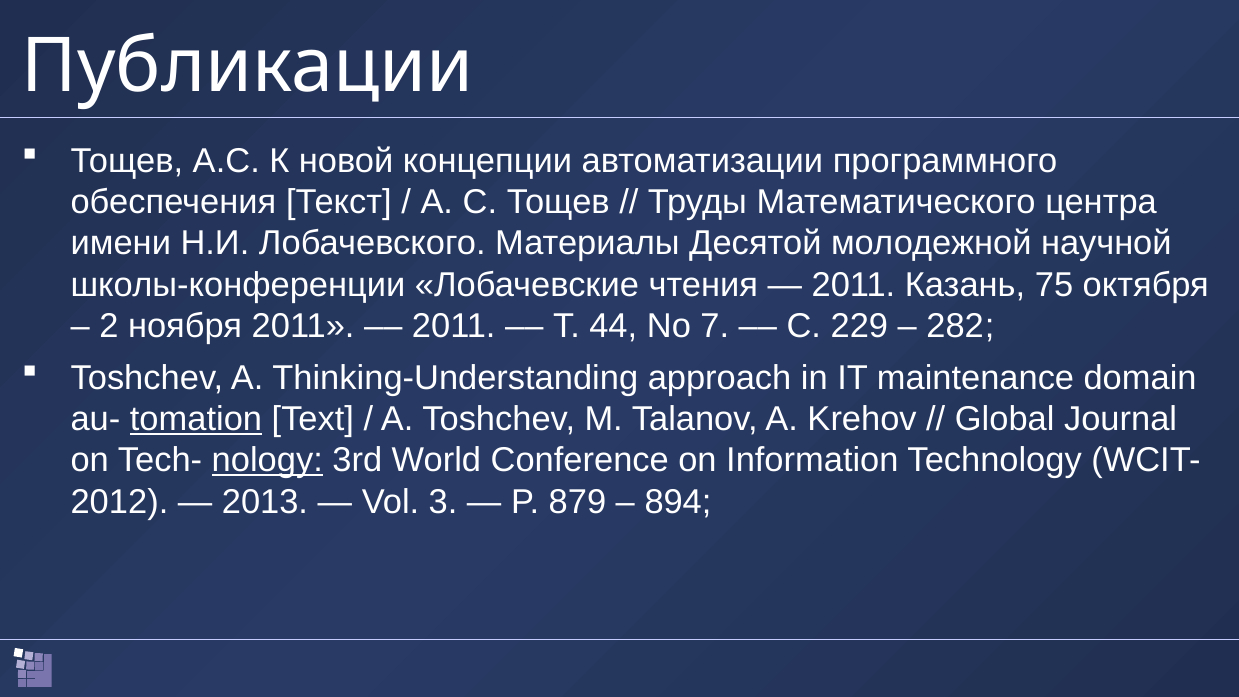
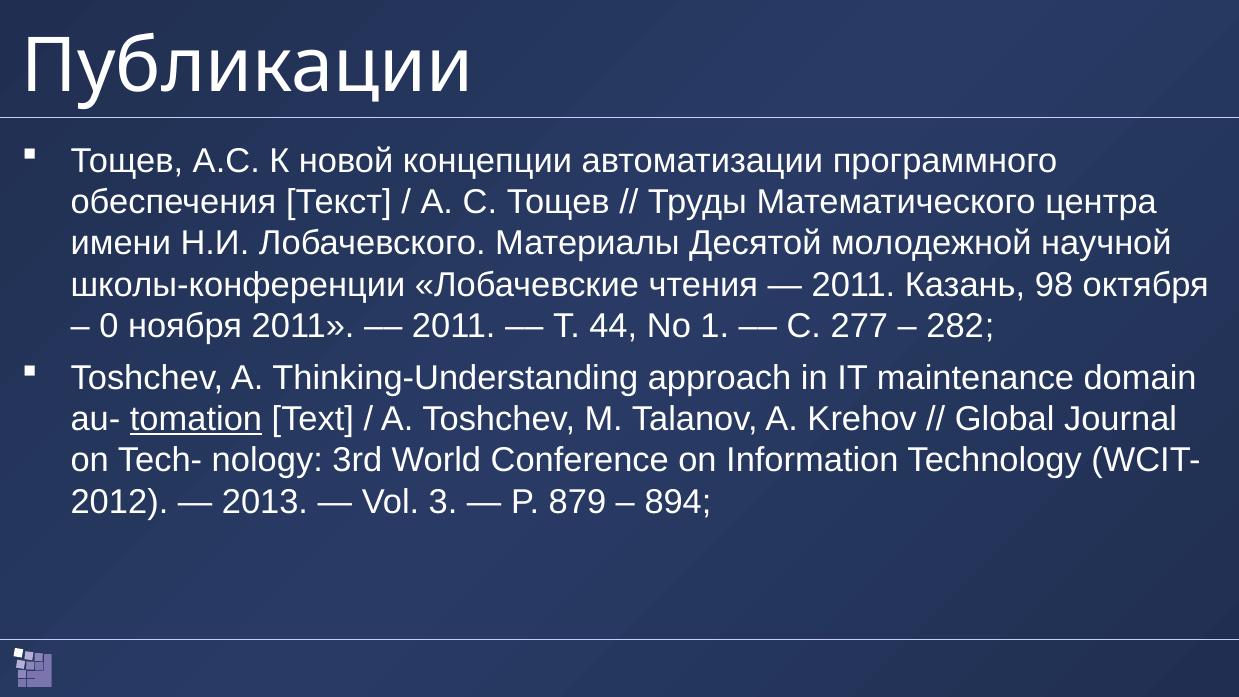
75: 75 -> 98
2: 2 -> 0
7: 7 -> 1
229: 229 -> 277
nology underline: present -> none
